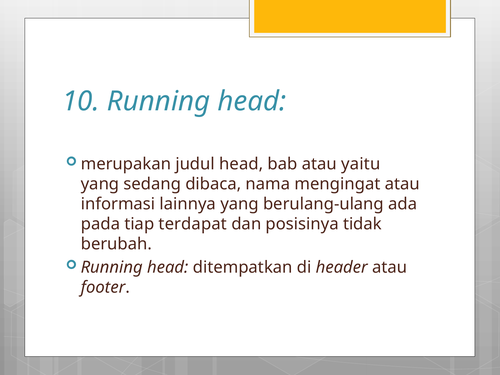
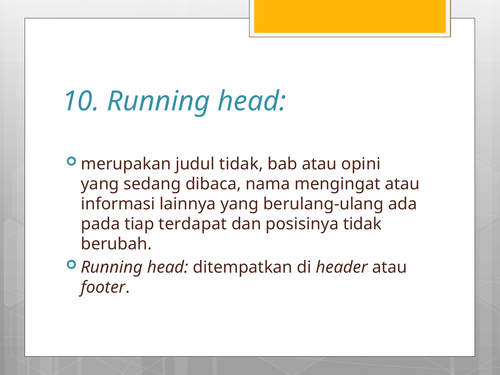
judul head: head -> tidak
yaitu: yaitu -> opini
